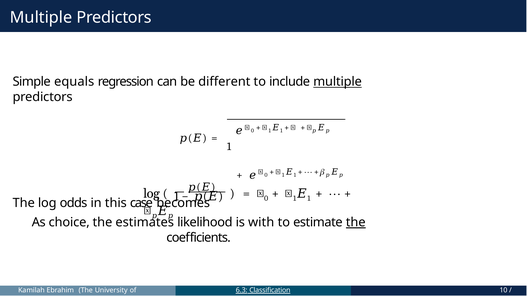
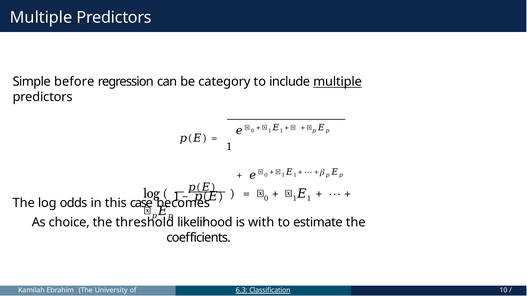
equals: equals -> before
different: different -> category
estimates: estimates -> threshold
the at (356, 223) underline: present -> none
